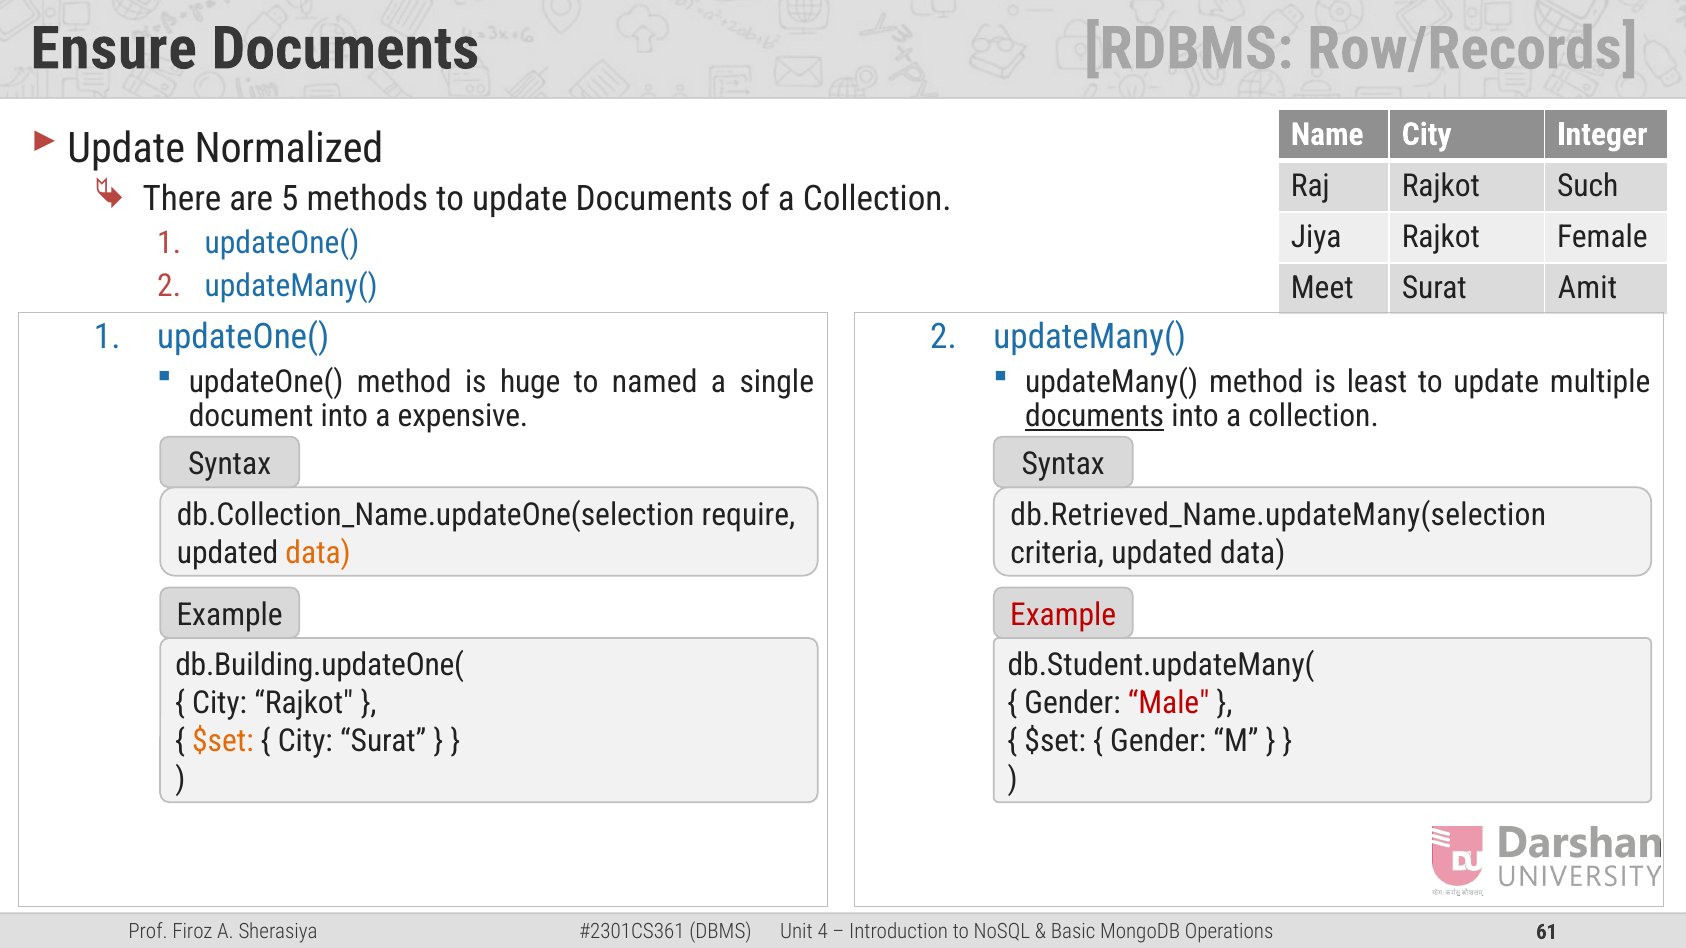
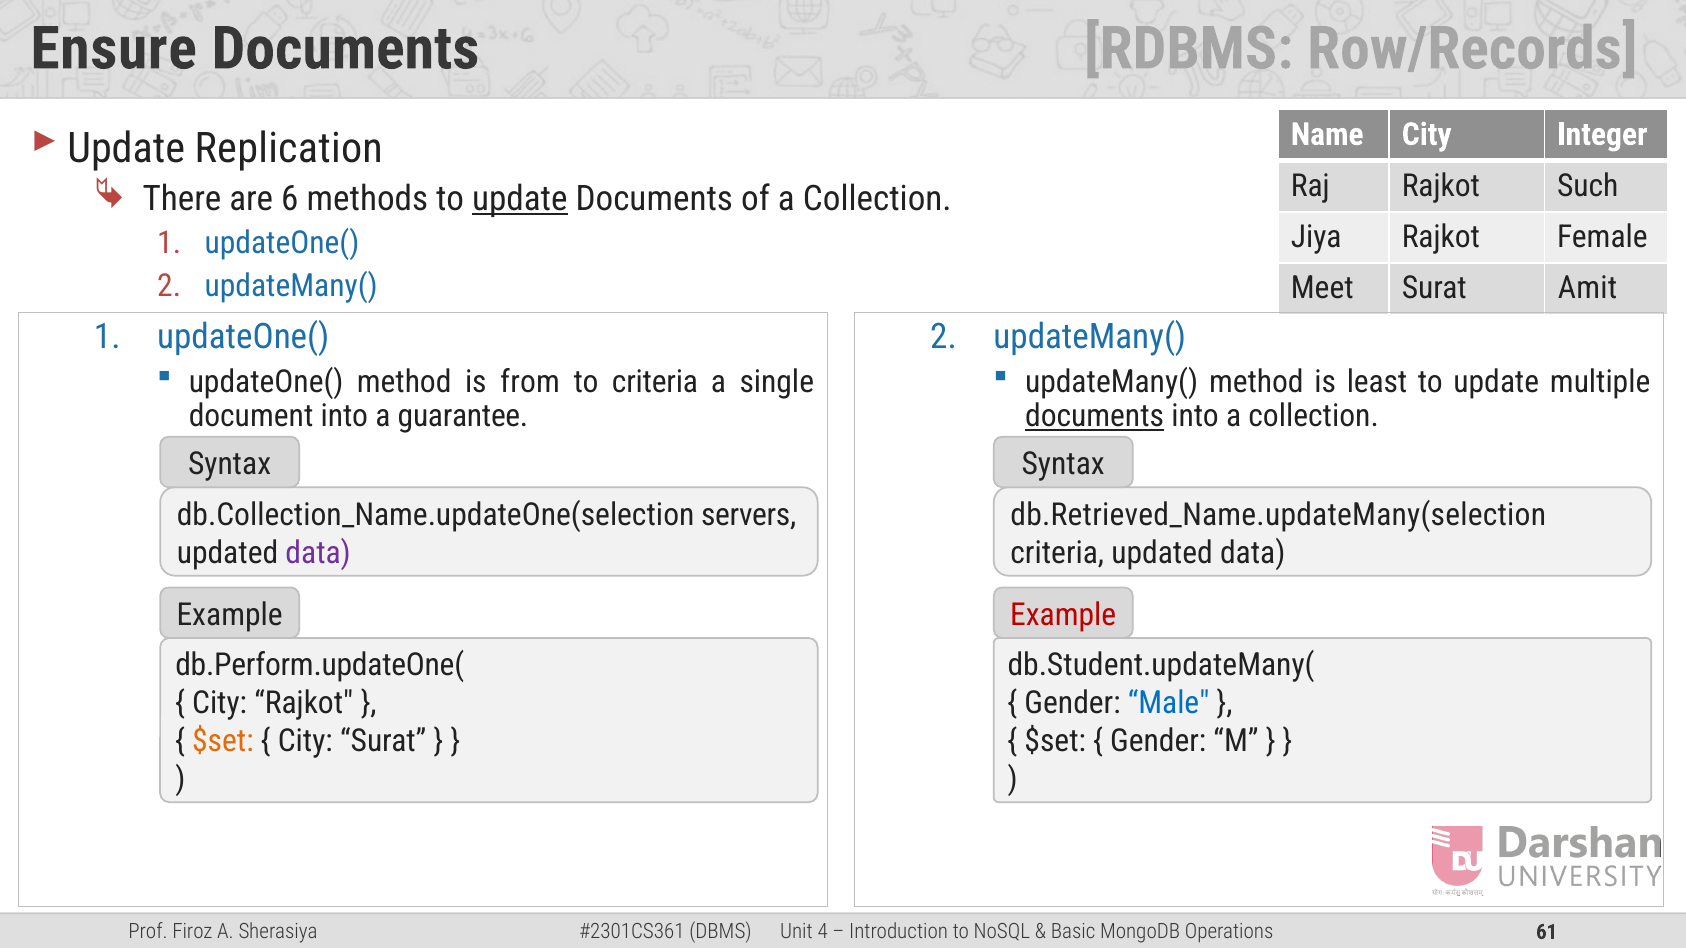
Normalized: Normalized -> Replication
5: 5 -> 6
update at (520, 199) underline: none -> present
huge: huge -> from
to named: named -> criteria
expensive: expensive -> guarantee
require: require -> servers
data at (318, 553) colour: orange -> purple
db.Building.updateOne(: db.Building.updateOne( -> db.Perform.updateOne(
Male colour: red -> blue
